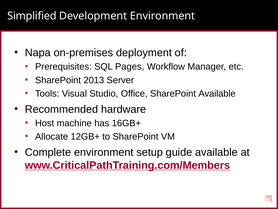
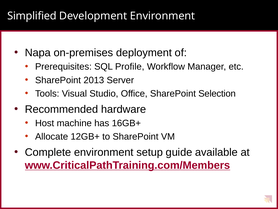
Pages: Pages -> Profile
SharePoint Available: Available -> Selection
